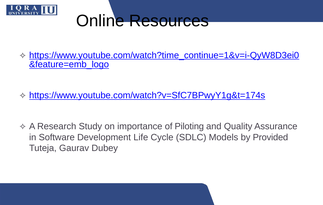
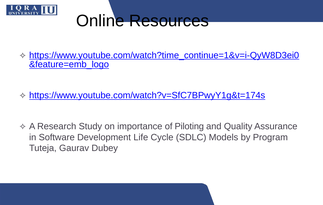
Provided: Provided -> Program
